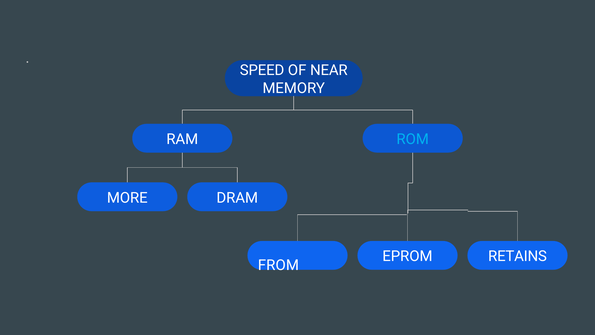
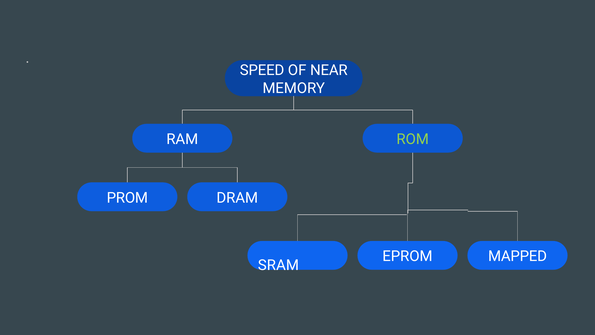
ROM colour: light blue -> light green
MORE: MORE -> PROM
RETAINS: RETAINS -> MAPPED
FROM: FROM -> SRAM
